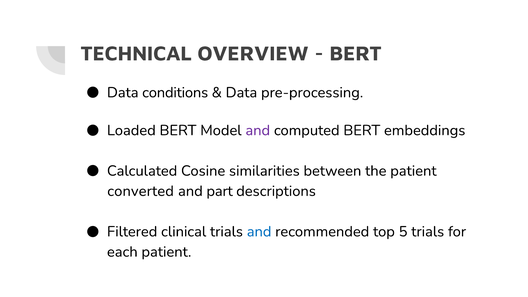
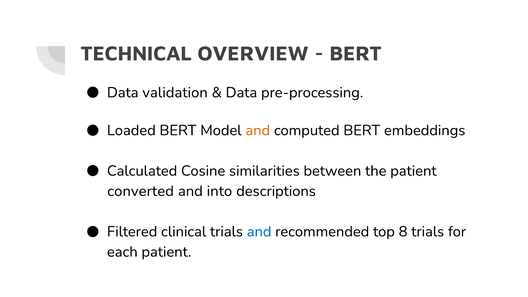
conditions: conditions -> validation
and at (258, 130) colour: purple -> orange
part: part -> into
5: 5 -> 8
